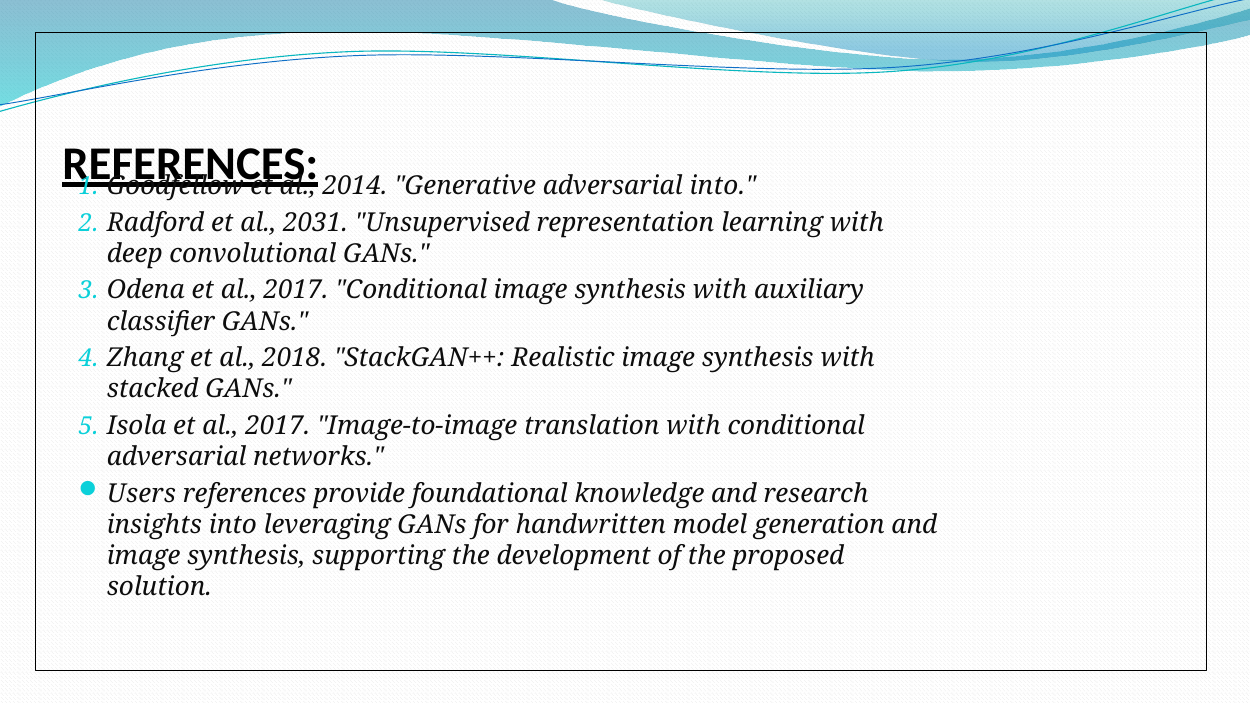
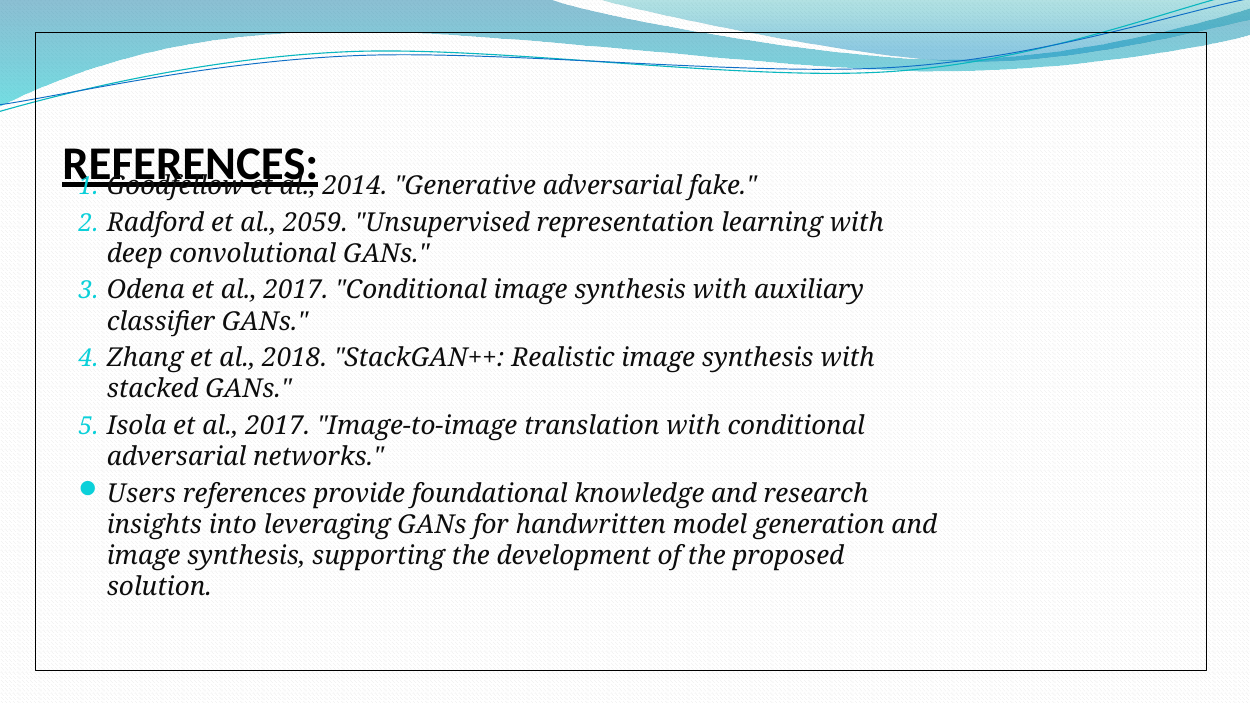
adversarial into: into -> fake
2031: 2031 -> 2059
